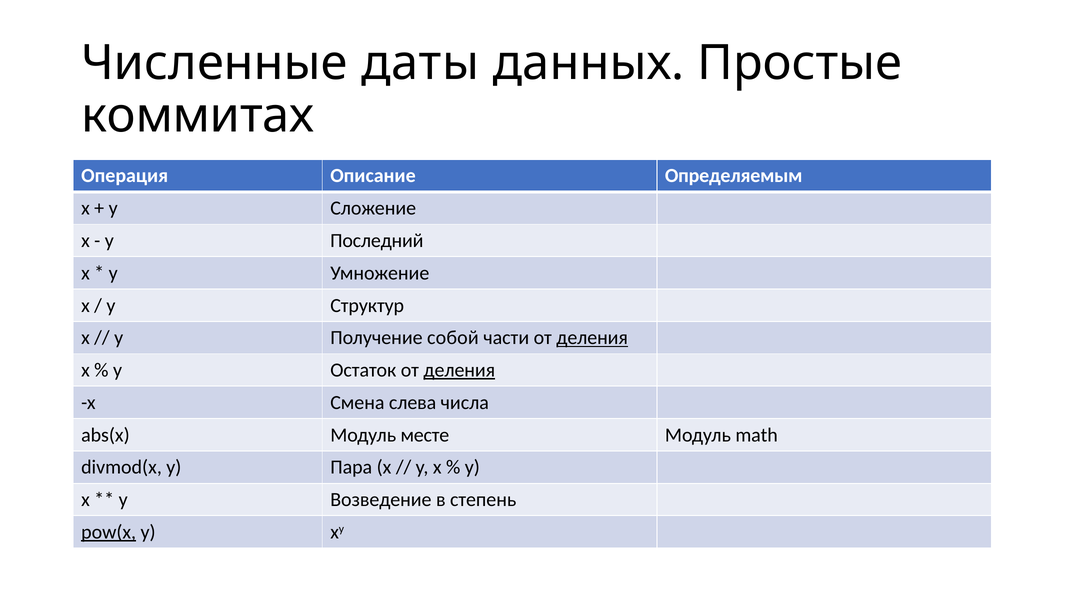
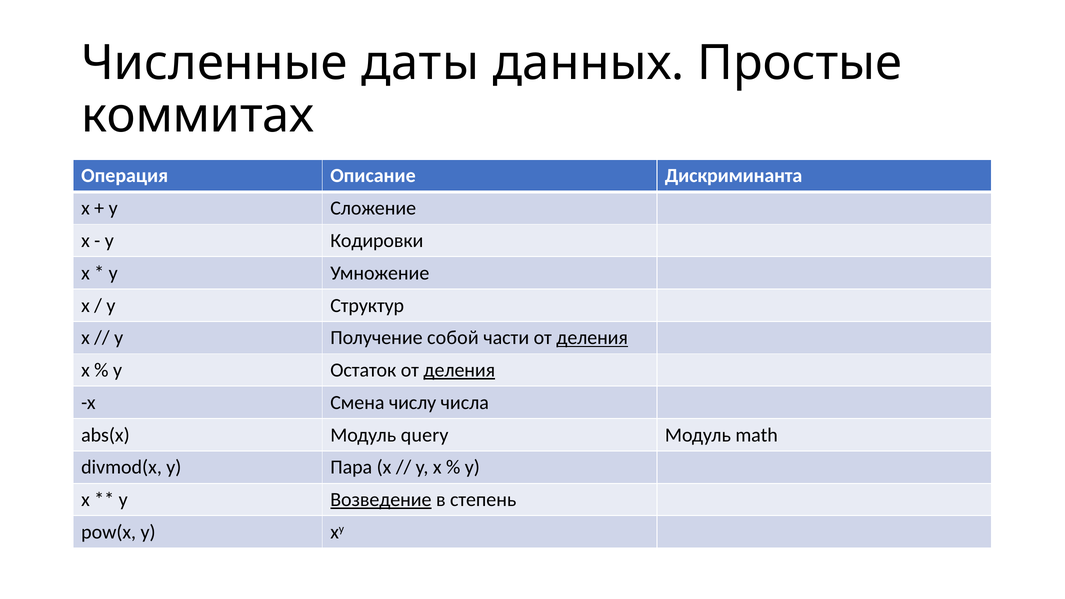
Определяемым: Определяемым -> Дискриминанта
Последний: Последний -> Кодировки
слева: слева -> числу
месте: месте -> query
Возведение underline: none -> present
pow(x underline: present -> none
